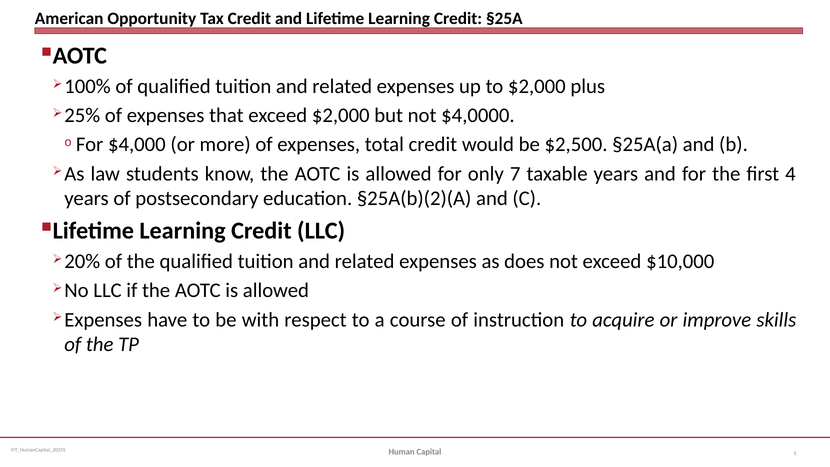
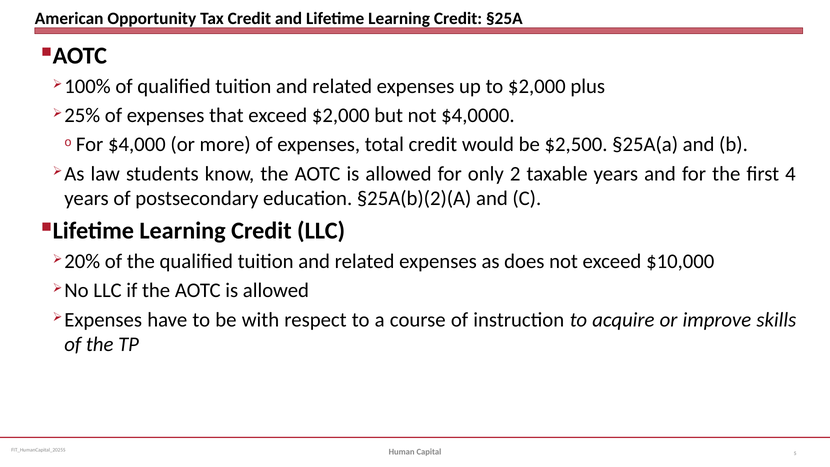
7: 7 -> 2
